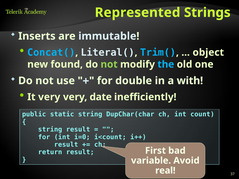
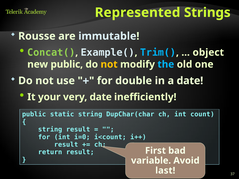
Inserts: Inserts -> Rousse
Concat( colour: light blue -> light green
Literal(: Literal( -> Example(
new found: found -> public
not at (109, 64) colour: light green -> yellow
a with: with -> date
It very: very -> your
real: real -> last
